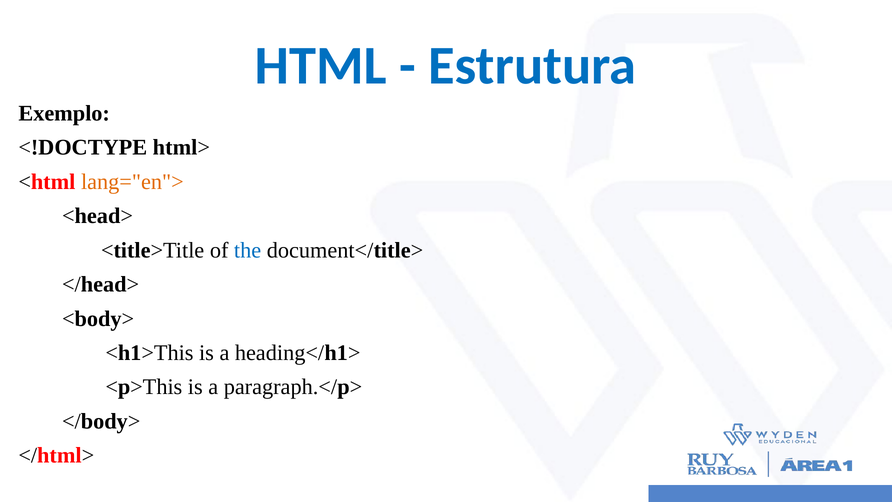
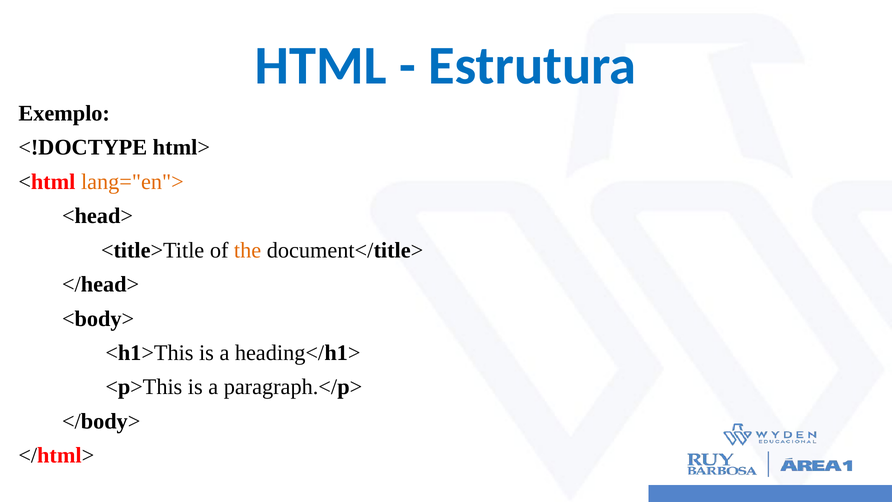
the colour: blue -> orange
